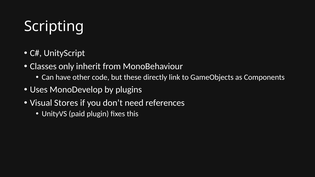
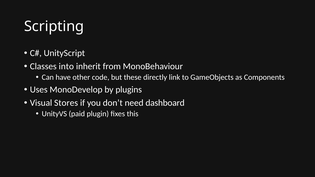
only: only -> into
references: references -> dashboard
